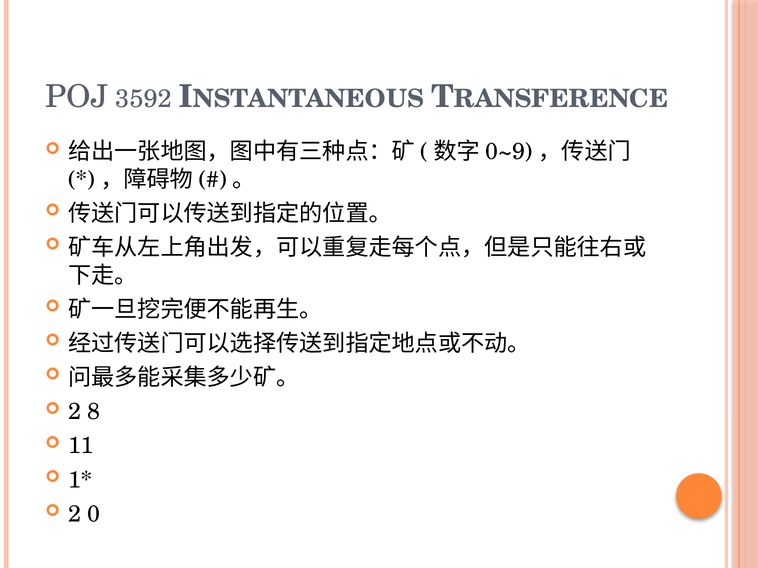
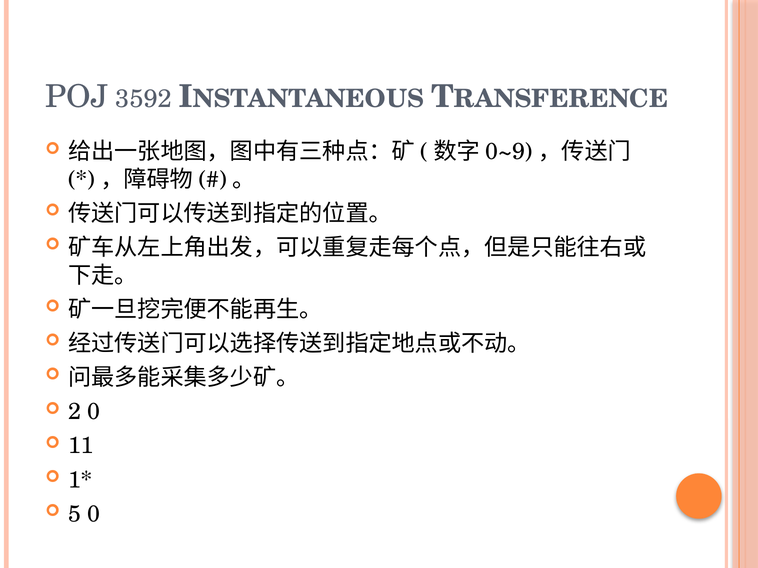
2 8: 8 -> 0
2 at (75, 514): 2 -> 5
